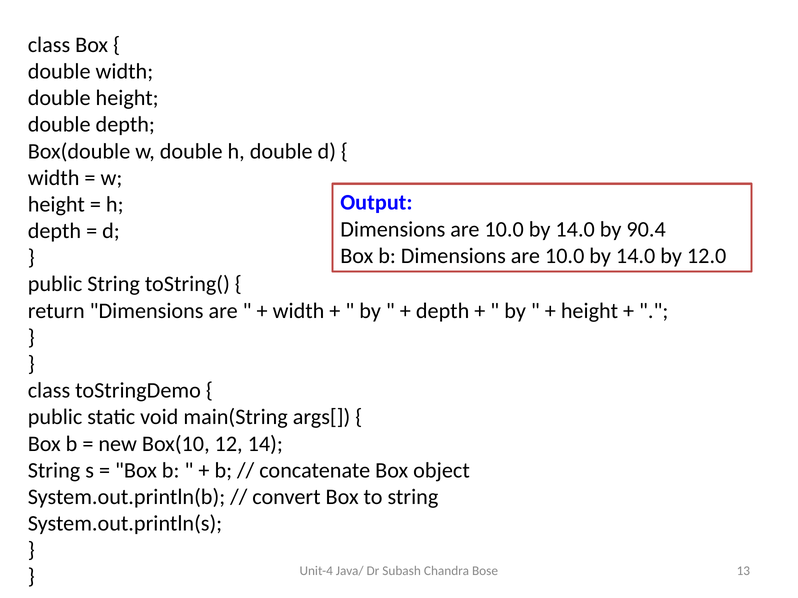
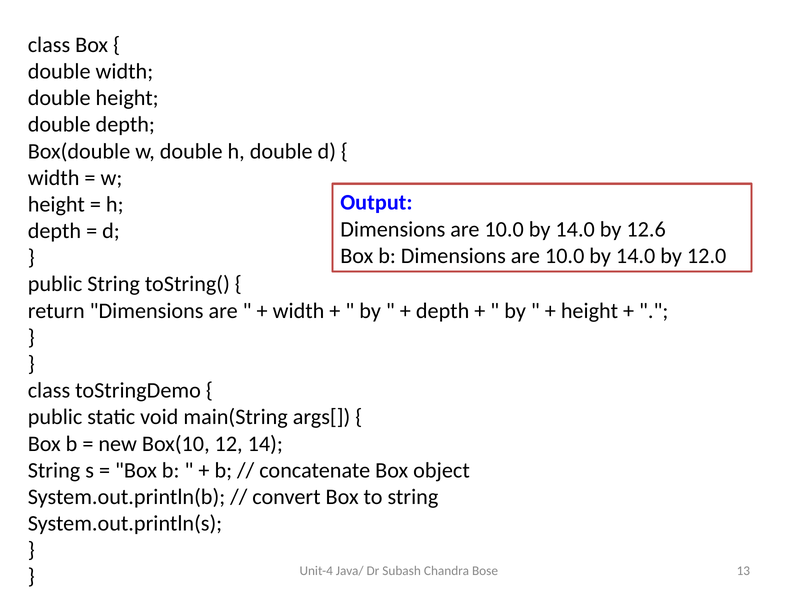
90.4: 90.4 -> 12.6
